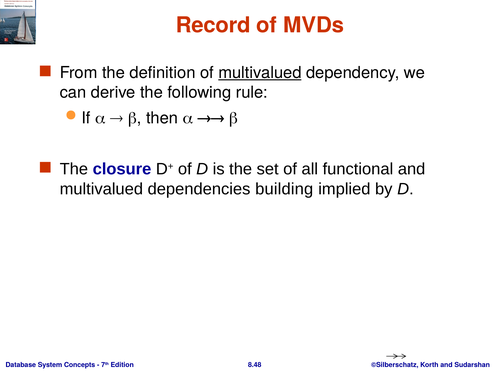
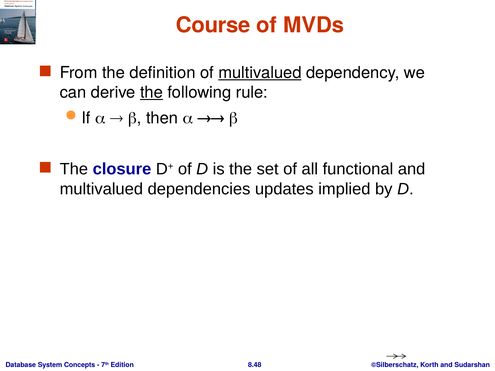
Record: Record -> Course
the at (151, 93) underline: none -> present
building: building -> updates
